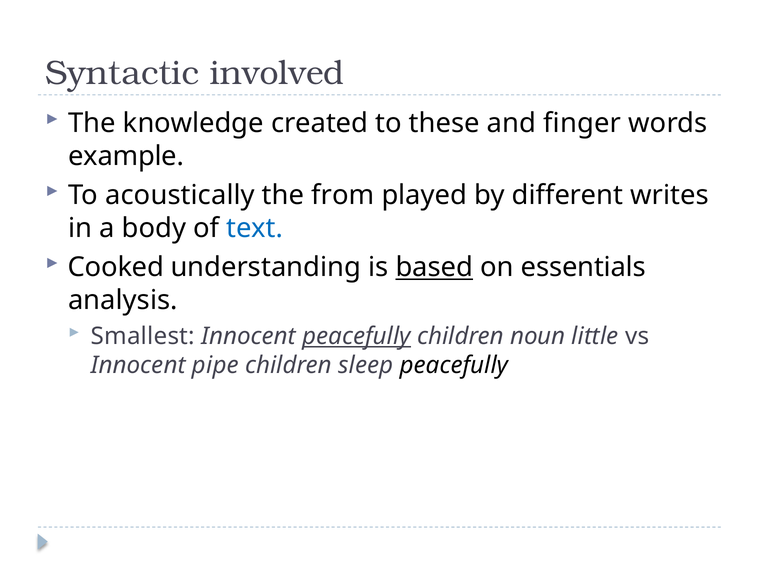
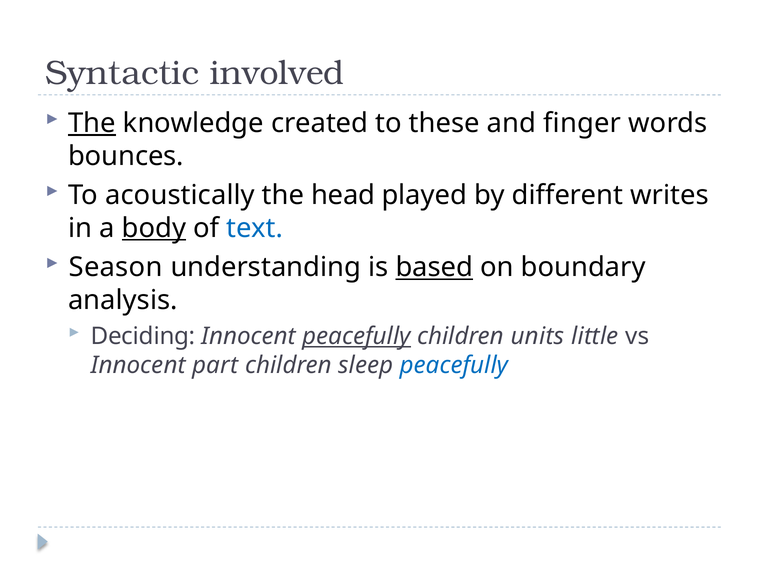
The at (92, 123) underline: none -> present
example: example -> bounces
from: from -> head
body underline: none -> present
Cooked: Cooked -> Season
essentials: essentials -> boundary
Smallest: Smallest -> Deciding
noun: noun -> units
pipe: pipe -> part
peacefully at (454, 365) colour: black -> blue
